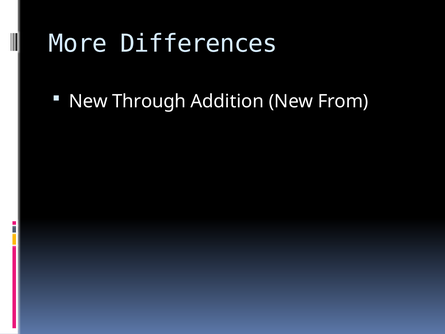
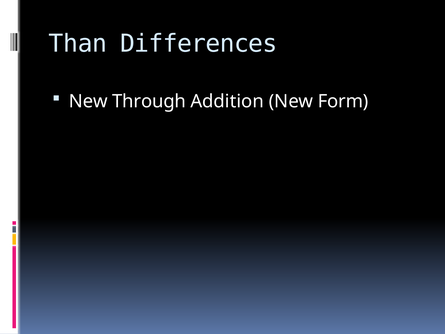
More: More -> Than
From: From -> Form
